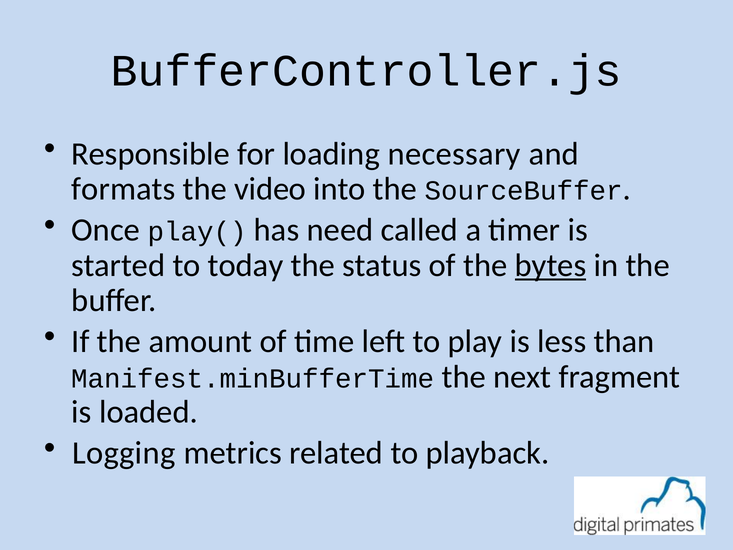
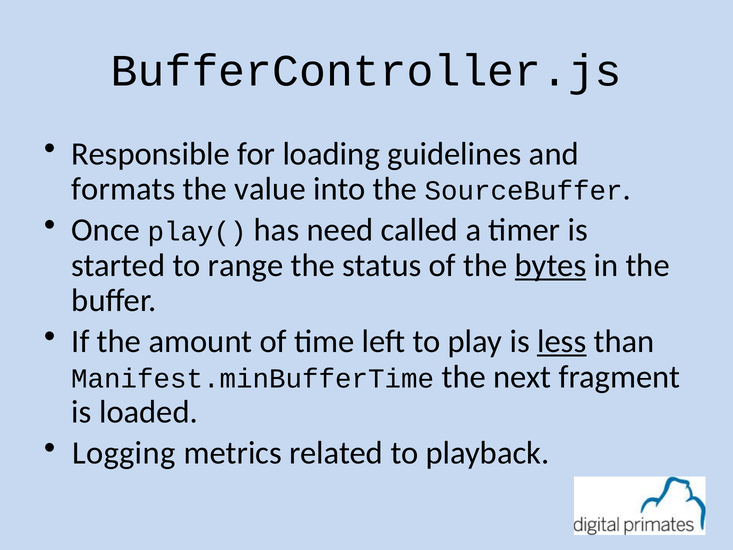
necessary: necessary -> guidelines
video: video -> value
today: today -> range
less underline: none -> present
